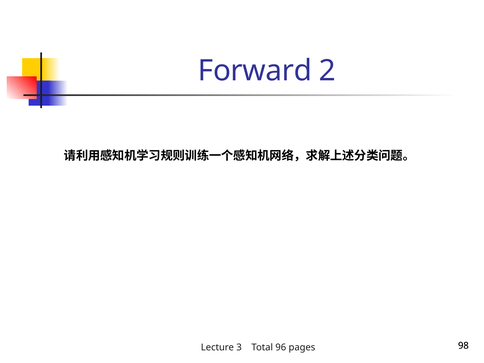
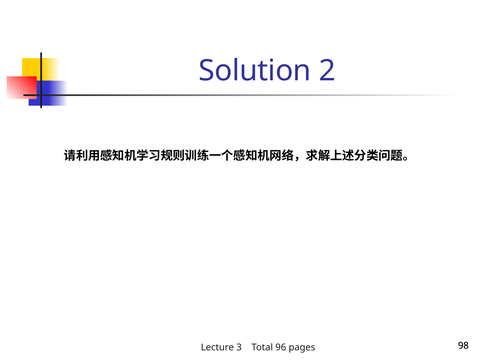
Forward: Forward -> Solution
